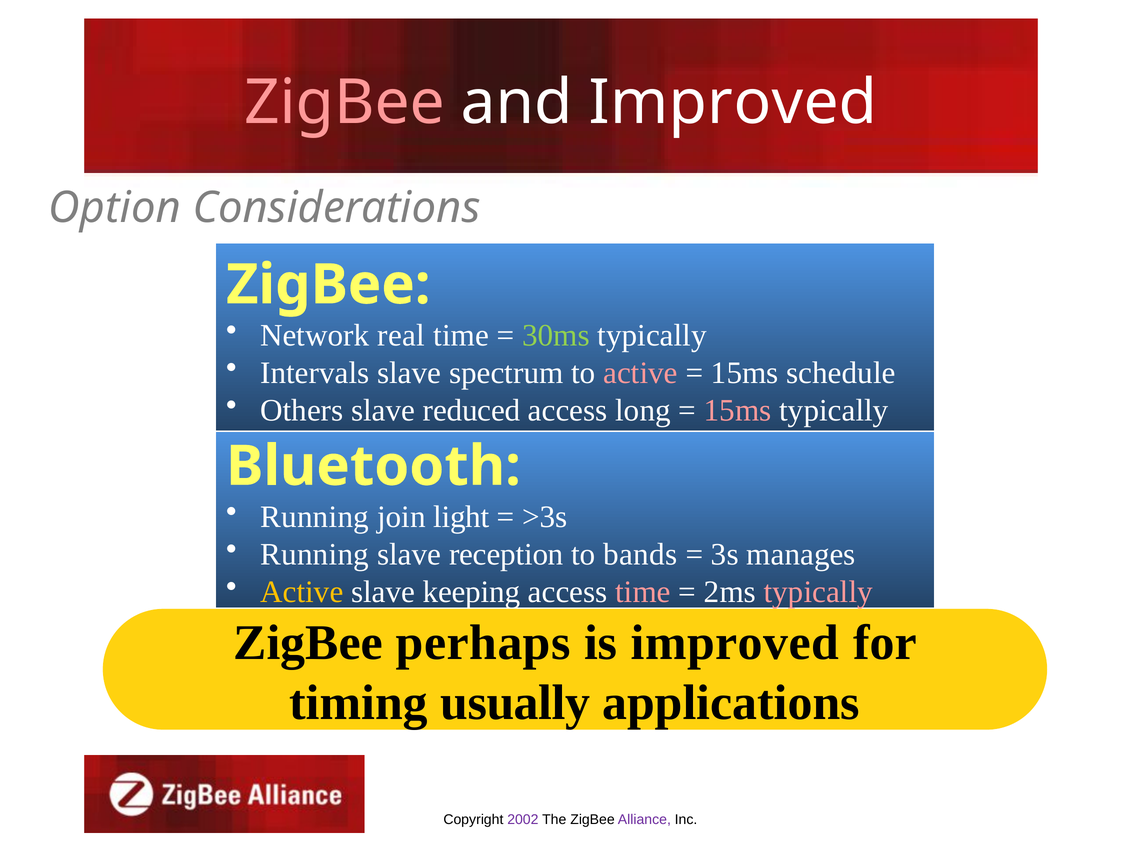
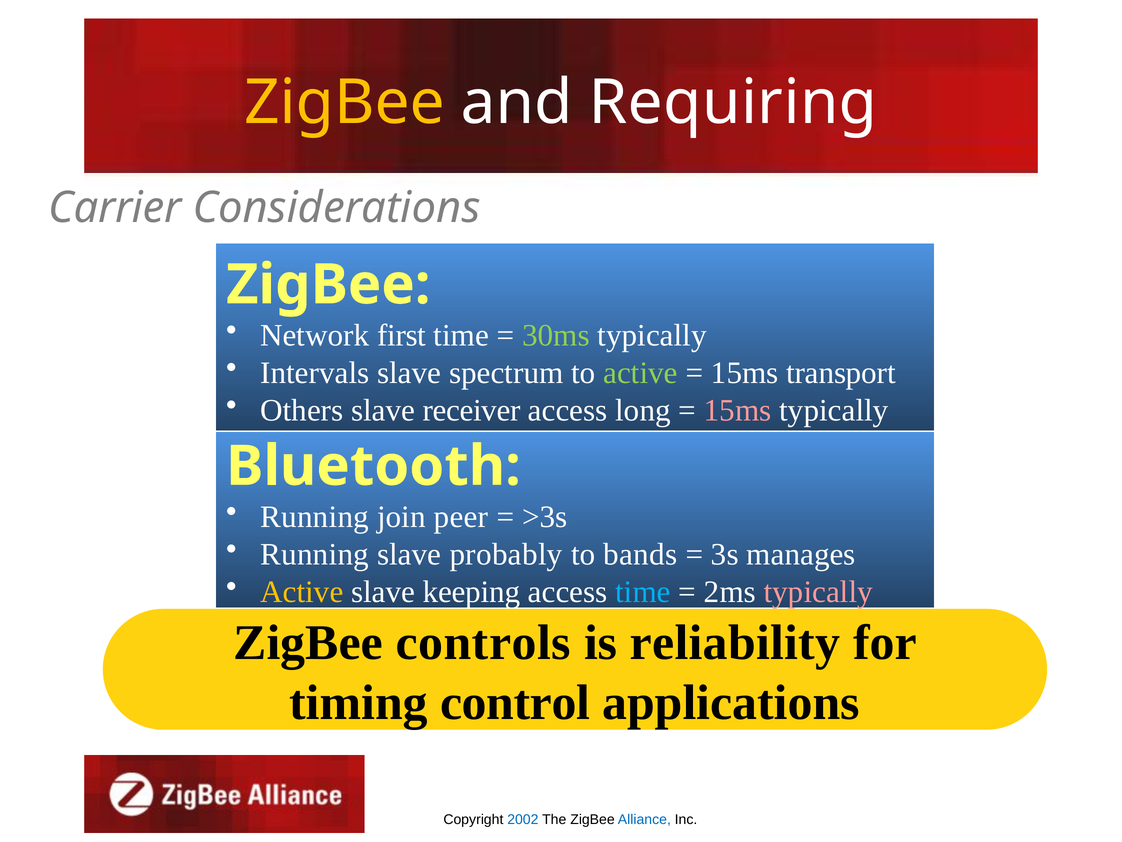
ZigBee at (345, 102) colour: pink -> yellow
and Improved: Improved -> Requiring
Option: Option -> Carrier
real: real -> first
active at (640, 373) colour: pink -> light green
schedule: schedule -> transport
reduced: reduced -> receiver
light: light -> peer
reception: reception -> probably
time at (643, 592) colour: pink -> light blue
perhaps: perhaps -> controls
is improved: improved -> reliability
usually: usually -> control
2002 colour: purple -> blue
Alliance colour: purple -> blue
